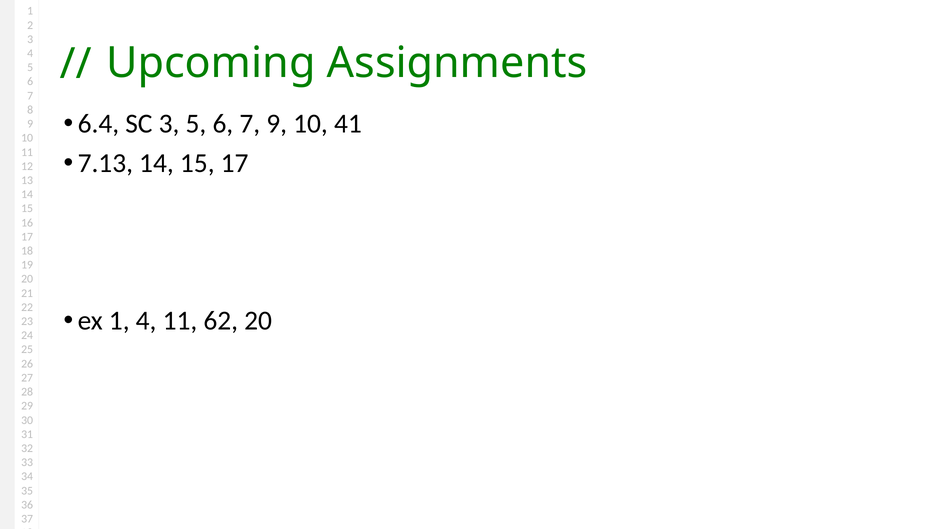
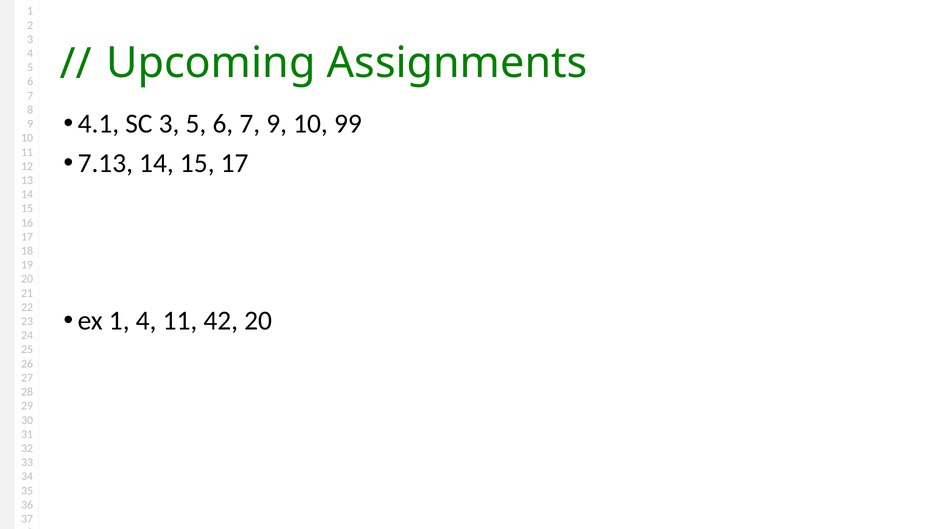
6.4: 6.4 -> 4.1
41: 41 -> 99
62: 62 -> 42
